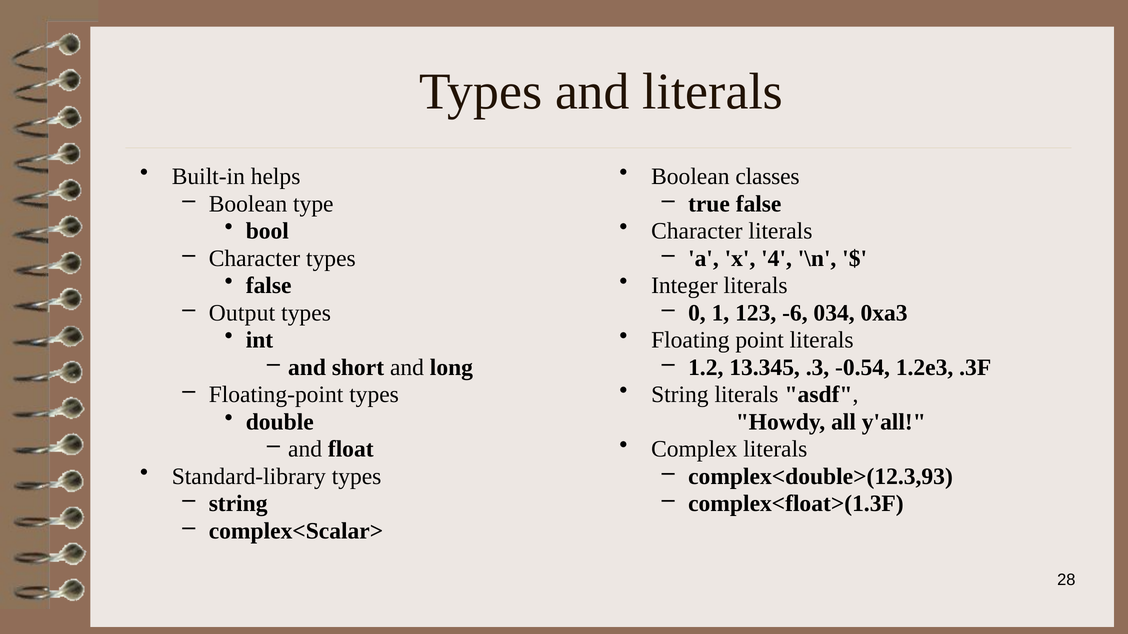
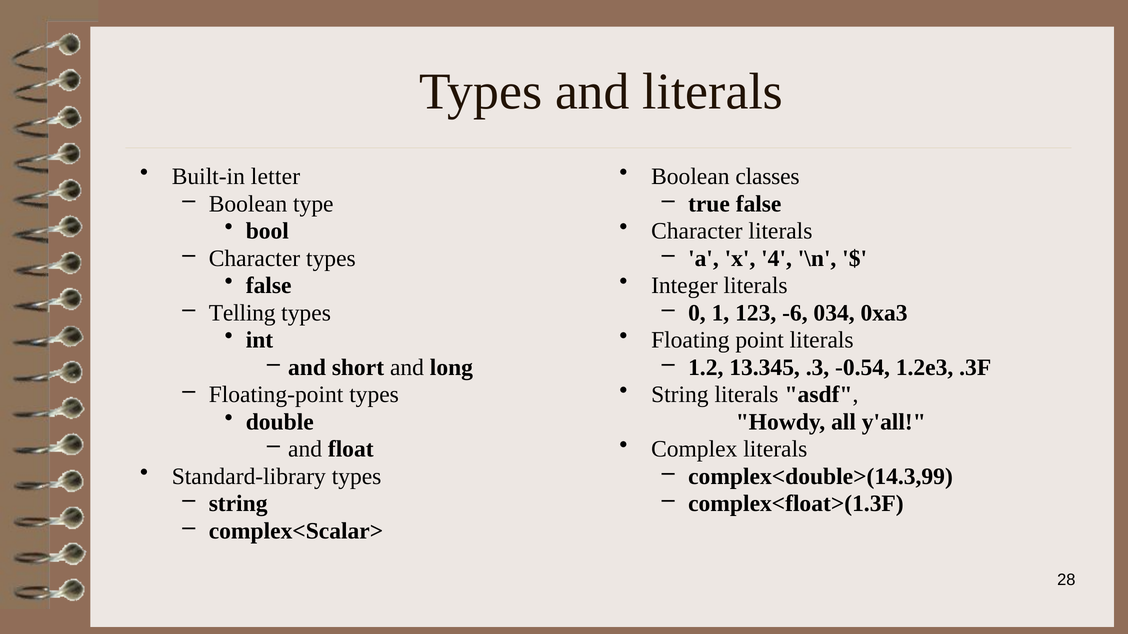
helps: helps -> letter
Output: Output -> Telling
complex<double>(12.3,93: complex<double>(12.3,93 -> complex<double>(14.3,99
